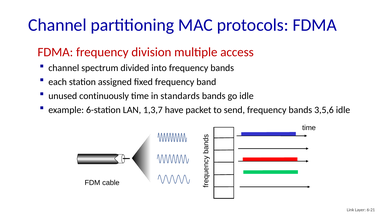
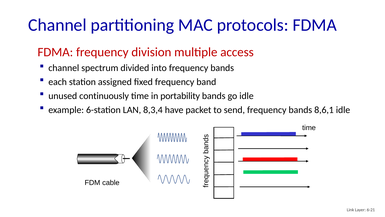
standards: standards -> portability
1,3,7: 1,3,7 -> 8,3,4
3,5,6: 3,5,6 -> 8,6,1
